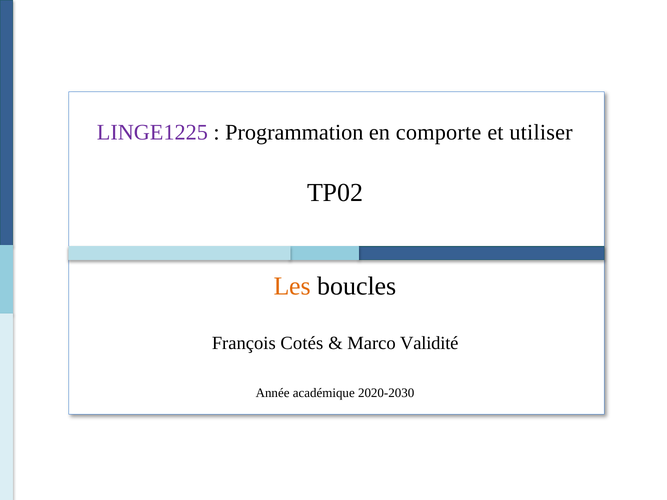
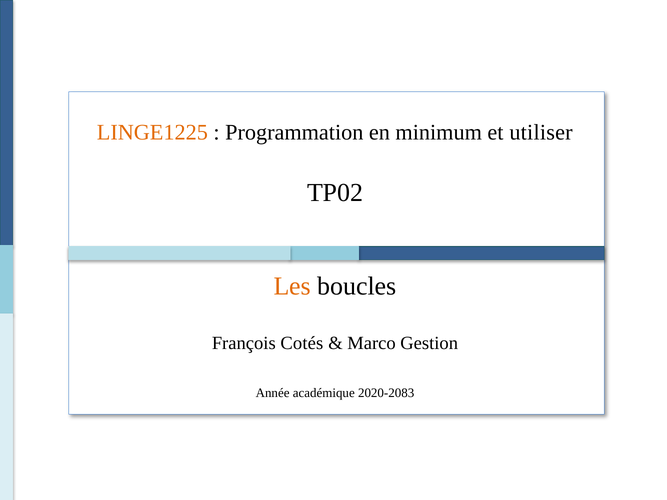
LINGE1225 colour: purple -> orange
comporte: comporte -> minimum
Validité: Validité -> Gestion
2020-2030: 2020-2030 -> 2020-2083
